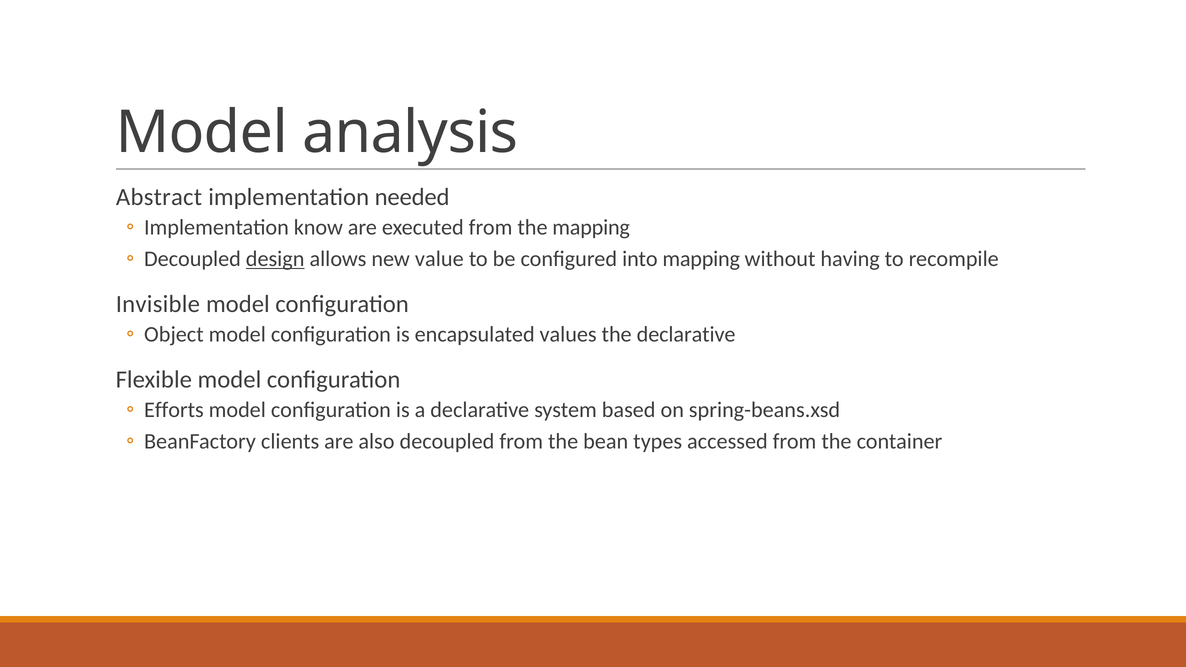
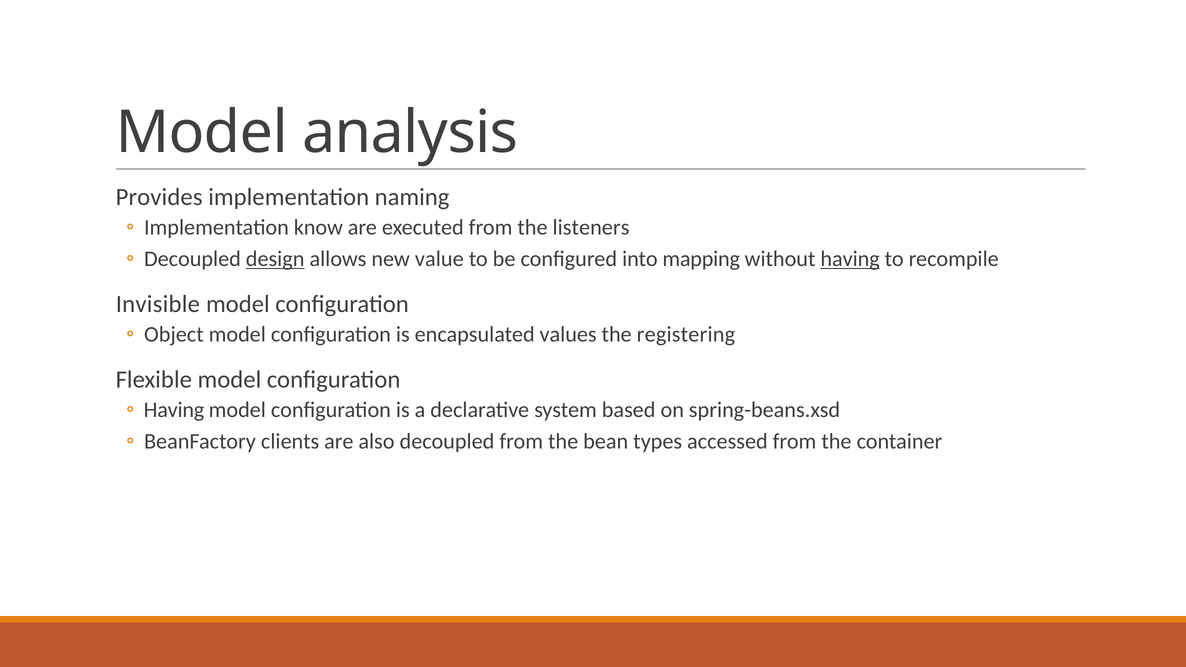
Abstract: Abstract -> Provides
needed: needed -> naming
the mapping: mapping -> listeners
having at (850, 259) underline: none -> present
the declarative: declarative -> registering
Efforts at (174, 410): Efforts -> Having
